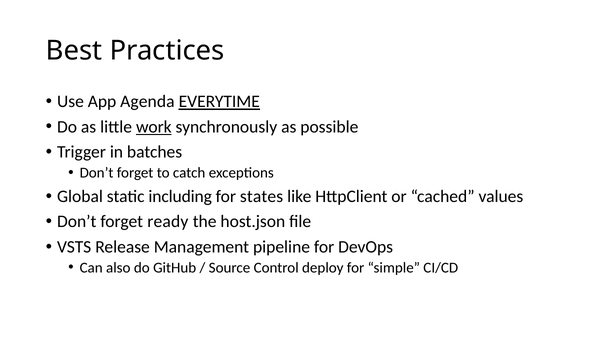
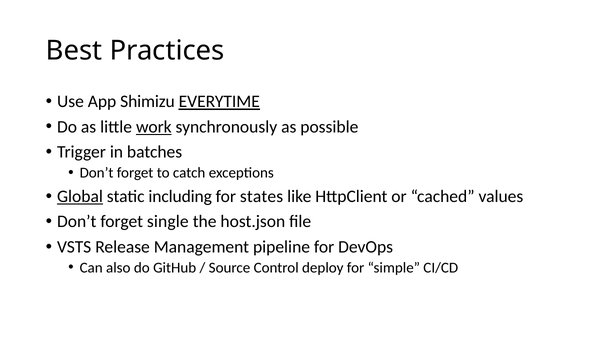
Agenda: Agenda -> Shimizu
Global underline: none -> present
ready: ready -> single
